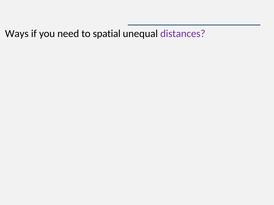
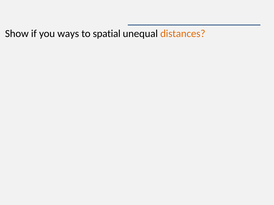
Ways: Ways -> Show
need: need -> ways
distances colour: purple -> orange
